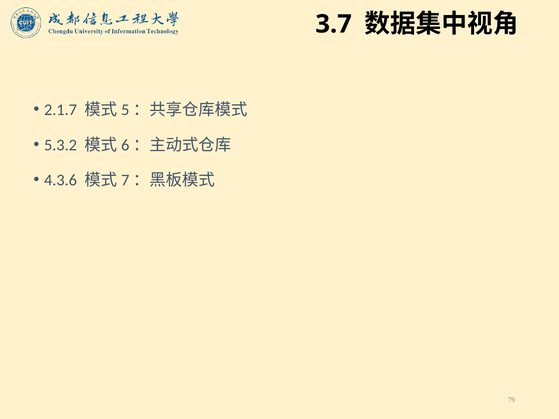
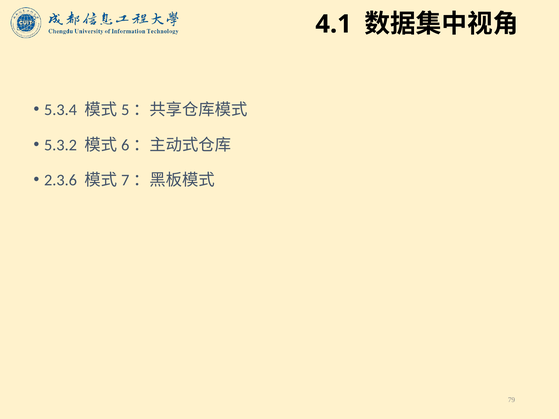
3.7: 3.7 -> 4.1
2.1.7: 2.1.7 -> 5.3.4
4.3.6: 4.3.6 -> 2.3.6
